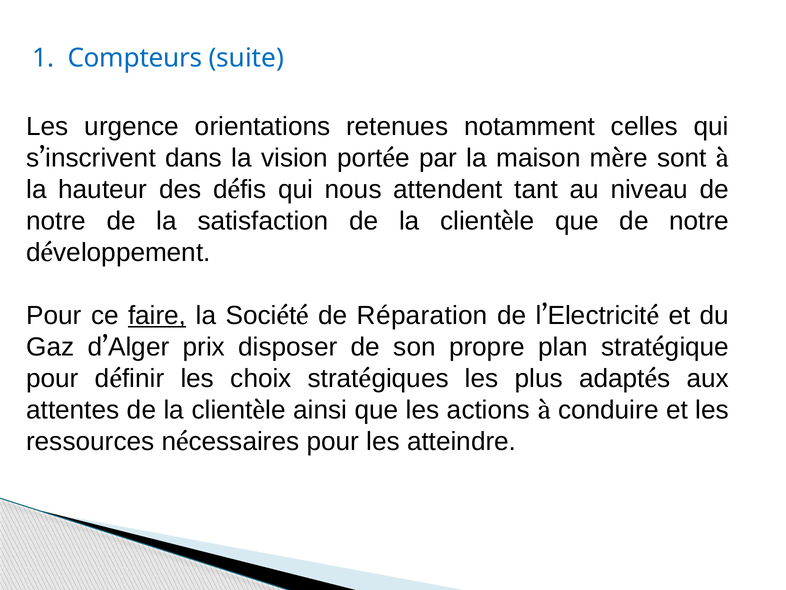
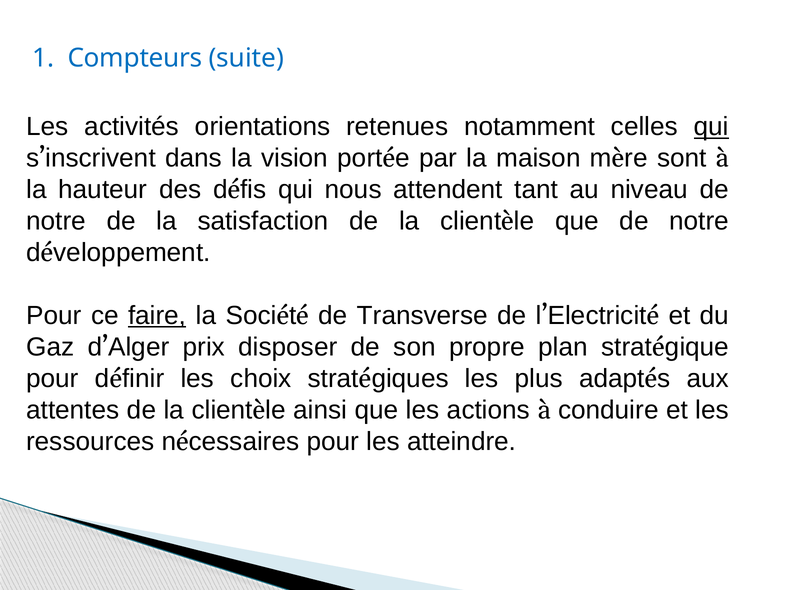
urgence: urgence -> activités
qui at (711, 127) underline: none -> present
Réparation: Réparation -> Transverse
